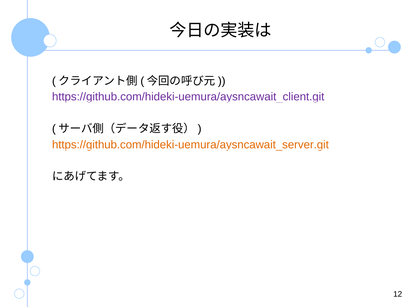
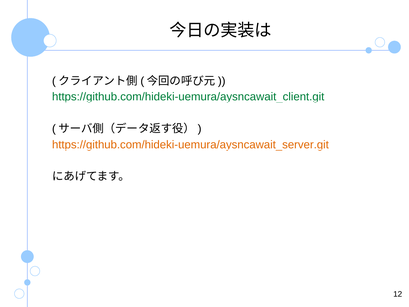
https://github.com/hideki-uemura/aysncawait_client.git colour: purple -> green
